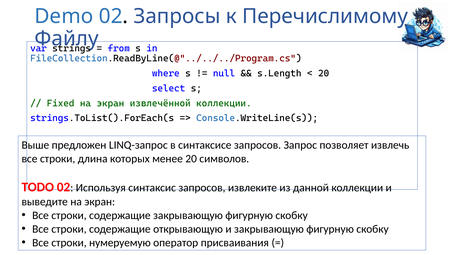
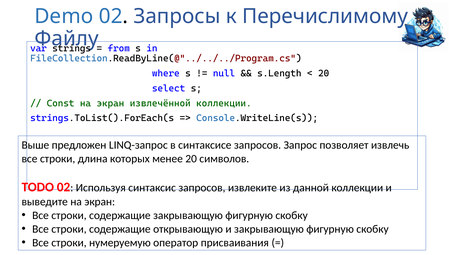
Fixed: Fixed -> Const
